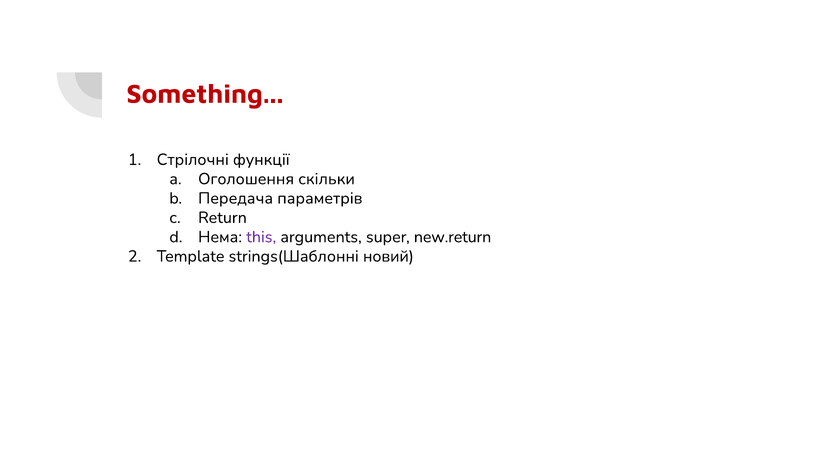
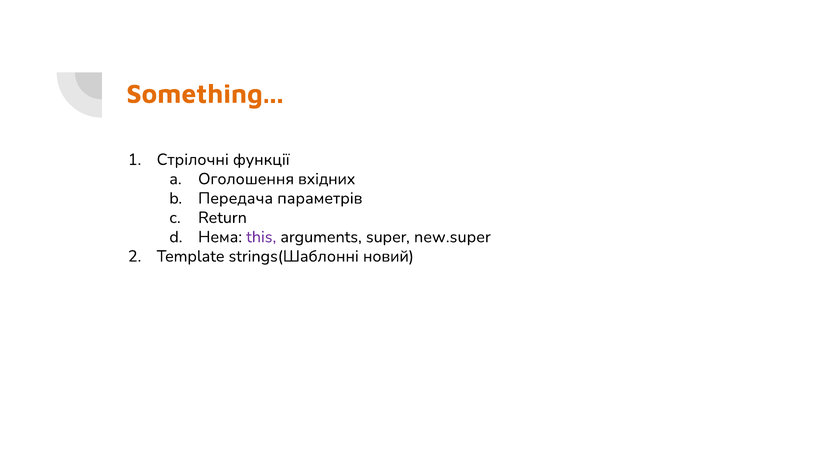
Something colour: red -> orange
скільки: скільки -> вхідних
new.return: new.return -> new.super
